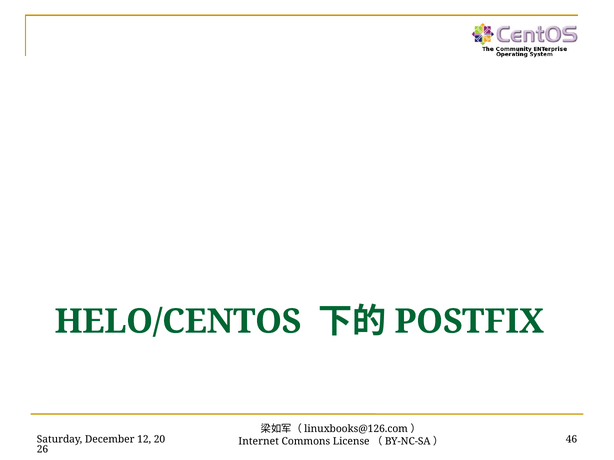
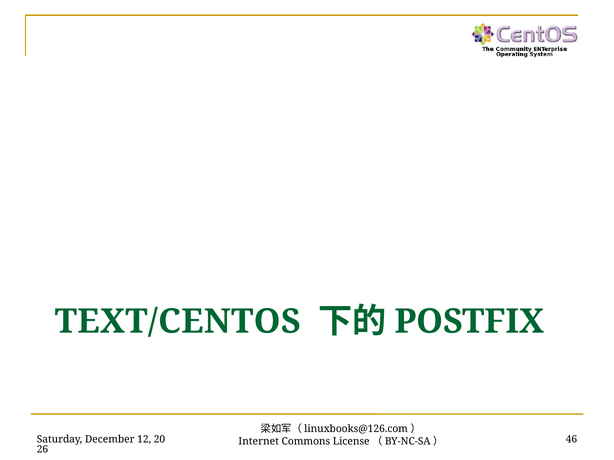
HELO/CENTOS: HELO/CENTOS -> TEXT/CENTOS
